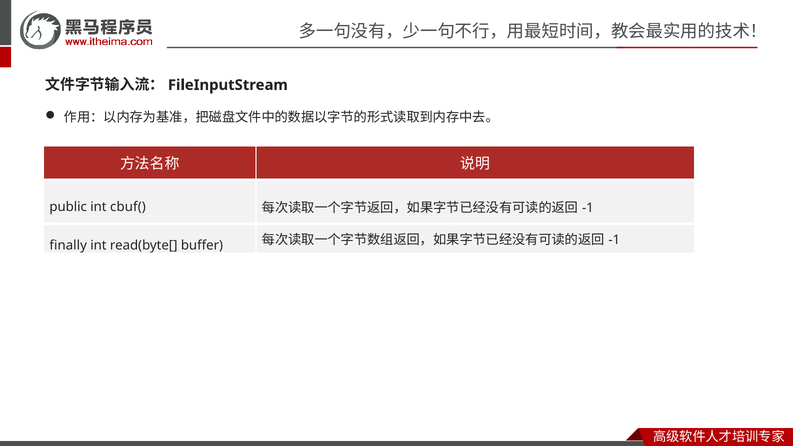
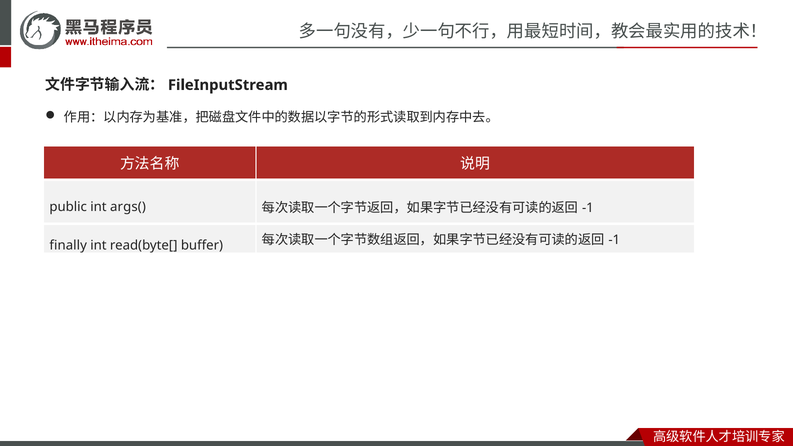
cbuf(: cbuf( -> args(
